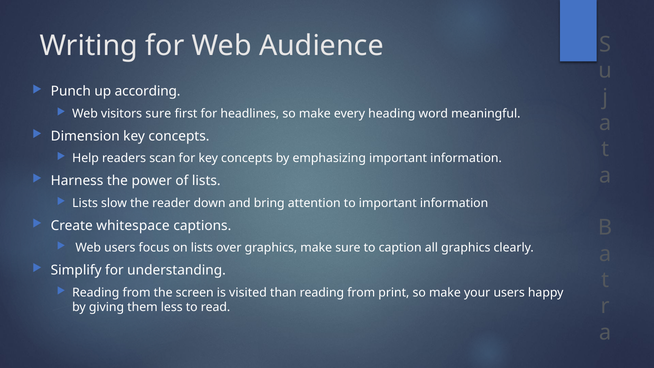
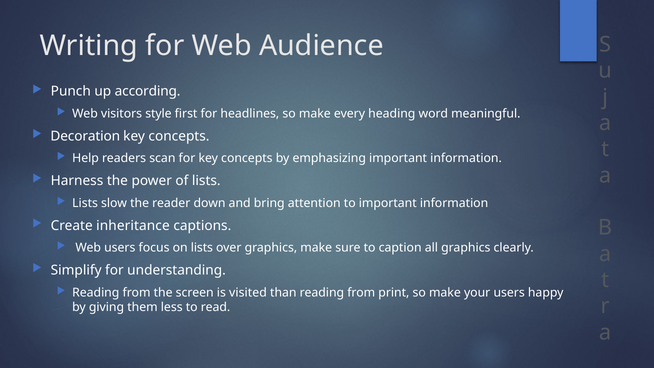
visitors sure: sure -> style
Dimension: Dimension -> Decoration
whitespace: whitespace -> inheritance
